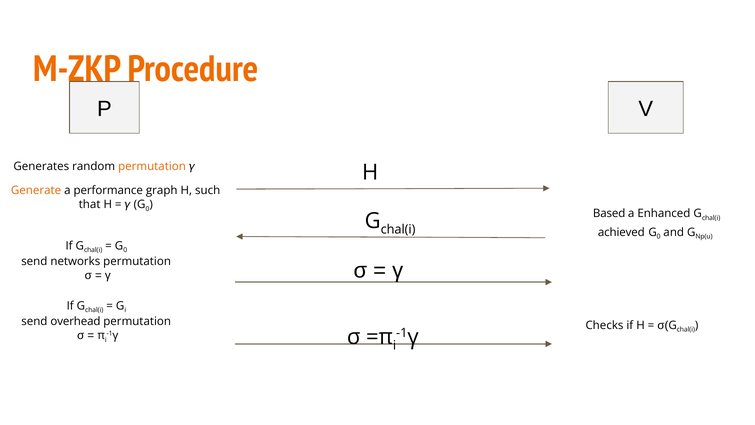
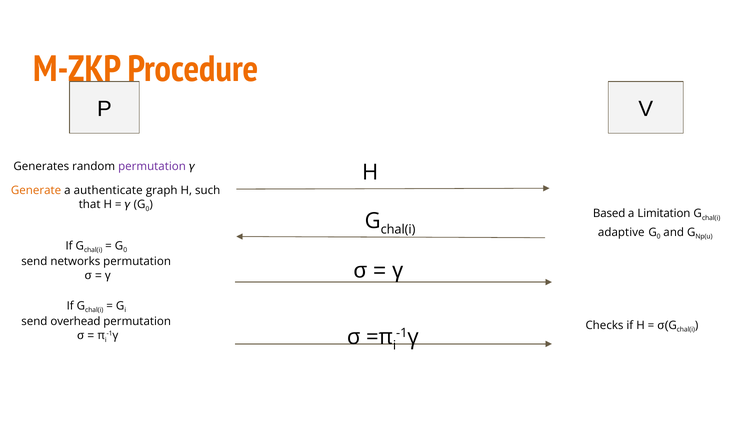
permutation at (152, 166) colour: orange -> purple
performance: performance -> authenticate
Enhanced: Enhanced -> Limitation
achieved: achieved -> adaptive
